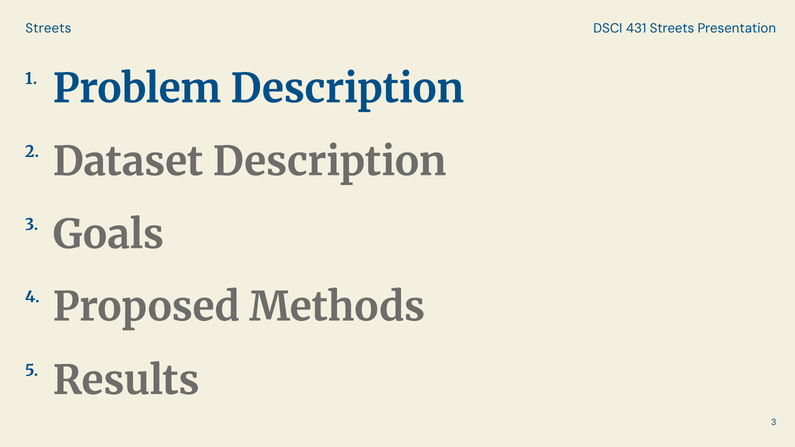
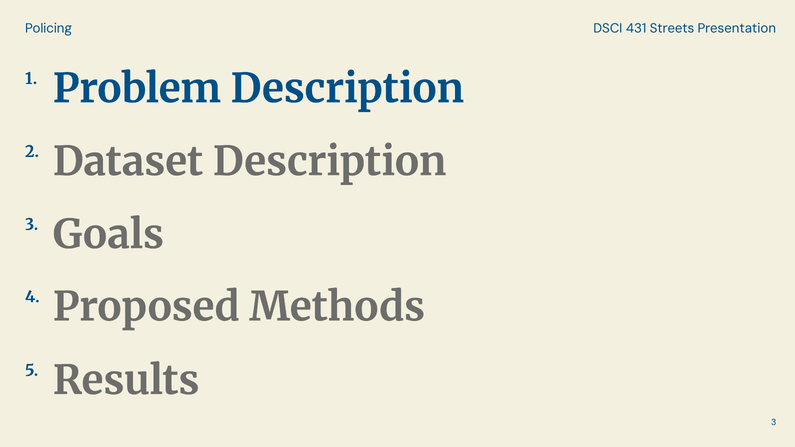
Streets at (48, 28): Streets -> Policing
